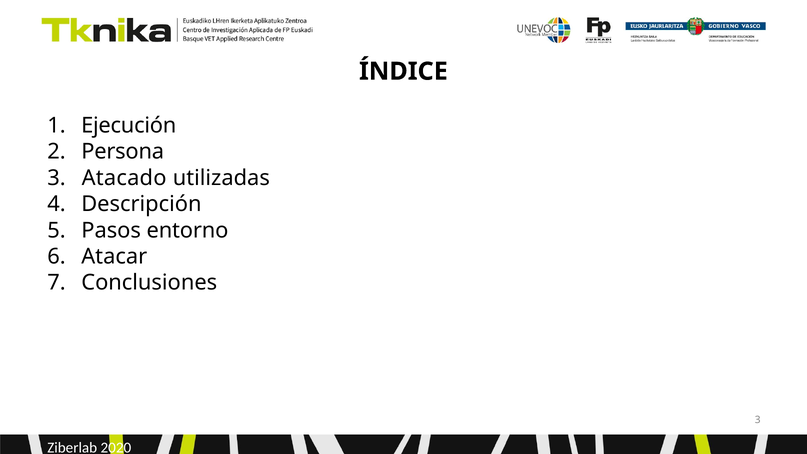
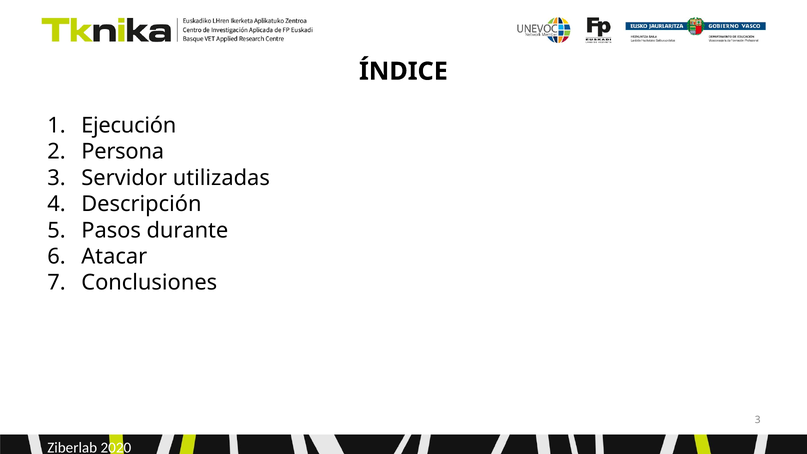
Atacado: Atacado -> Servidor
entorno: entorno -> durante
